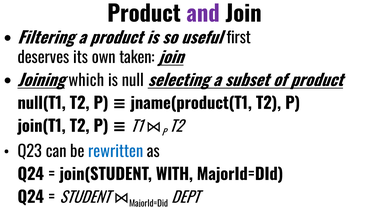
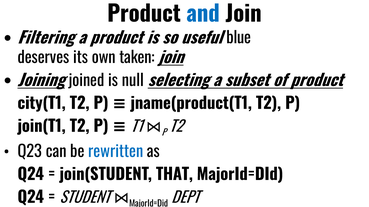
and colour: purple -> blue
first: first -> blue
which: which -> joined
null(T1: null(T1 -> city(T1
WITH: WITH -> THAT
